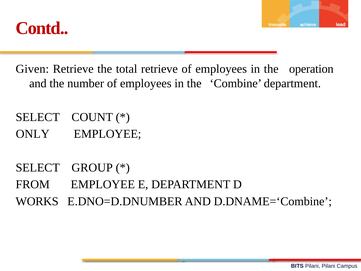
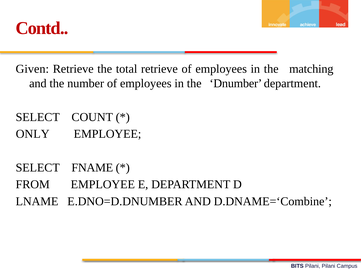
operation: operation -> matching
Combine: Combine -> Dnumber
GROUP: GROUP -> FNAME
WORKS: WORKS -> LNAME
